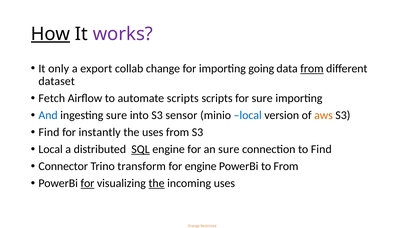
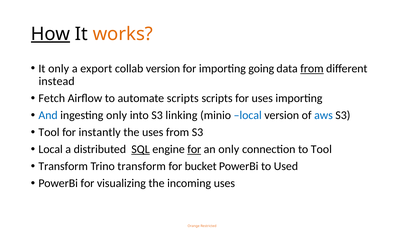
works colour: purple -> orange
collab change: change -> version
dataset: dataset -> instead
for sure: sure -> uses
ingesting sure: sure -> only
sensor: sensor -> linking
aws colour: orange -> blue
Find at (49, 132): Find -> Tool
for at (194, 149) underline: none -> present
an sure: sure -> only
to Find: Find -> Tool
Connector at (63, 166): Connector -> Transform
for engine: engine -> bucket
to From: From -> Used
for at (87, 183) underline: present -> none
the at (157, 183) underline: present -> none
